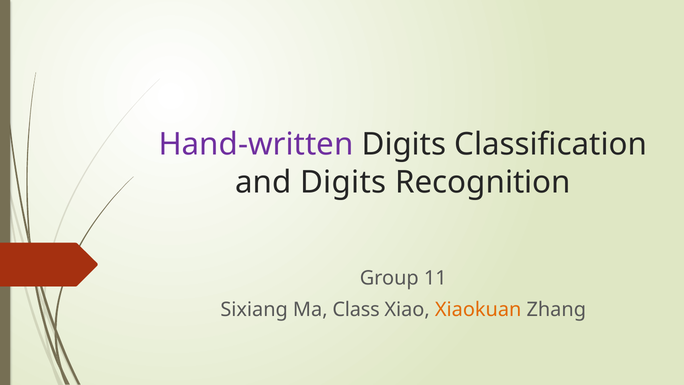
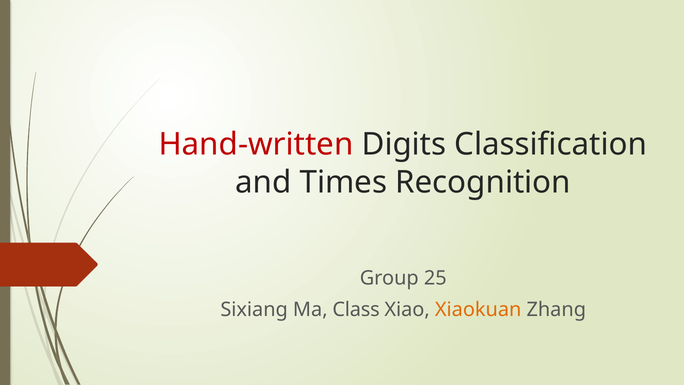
Hand-written colour: purple -> red
and Digits: Digits -> Times
11: 11 -> 25
